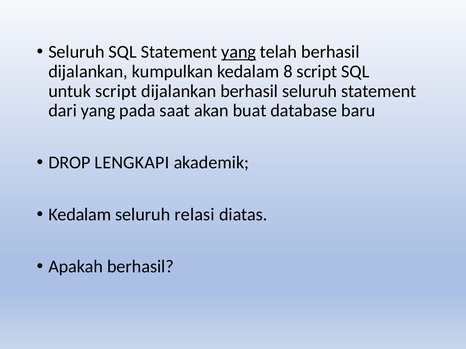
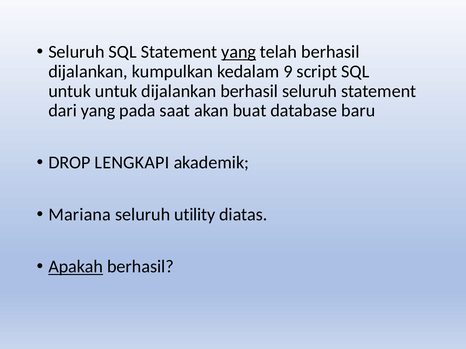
8: 8 -> 9
untuk script: script -> untuk
Kedalam at (80, 215): Kedalam -> Mariana
relasi: relasi -> utility
Apakah underline: none -> present
